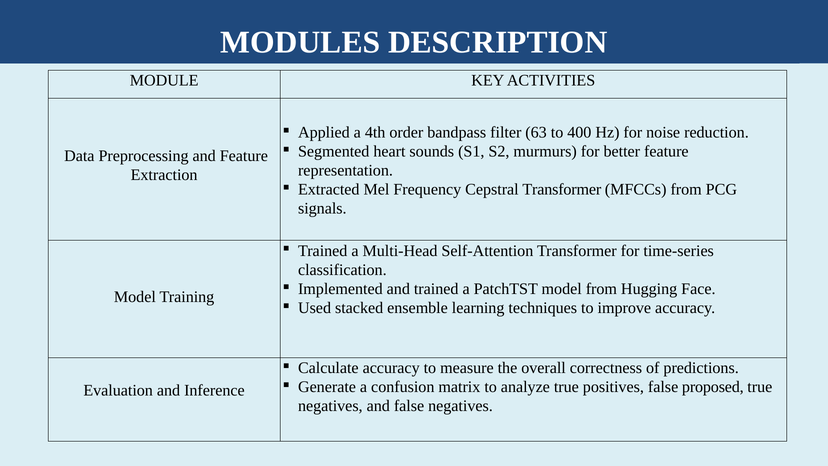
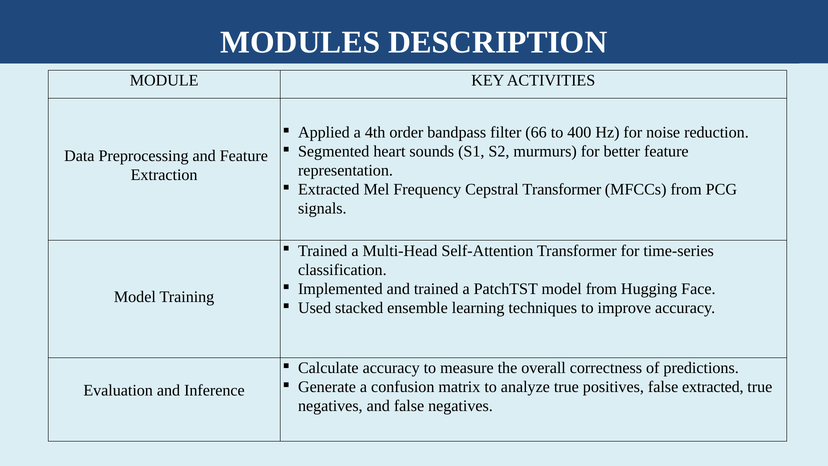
63: 63 -> 66
false proposed: proposed -> extracted
